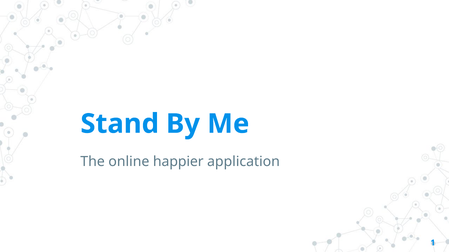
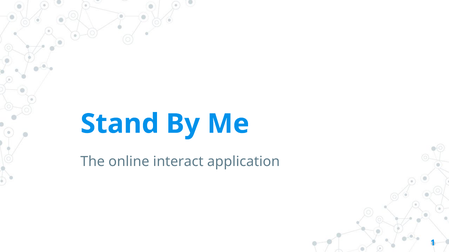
happier: happier -> interact
